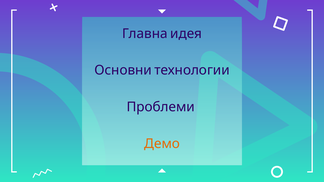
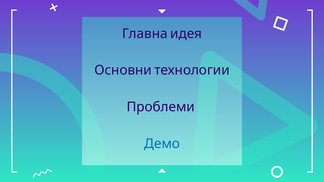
Демо colour: orange -> blue
